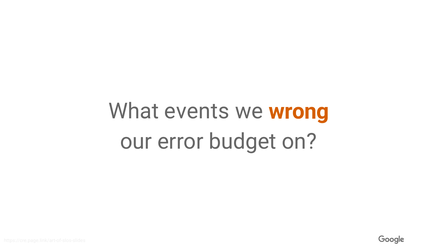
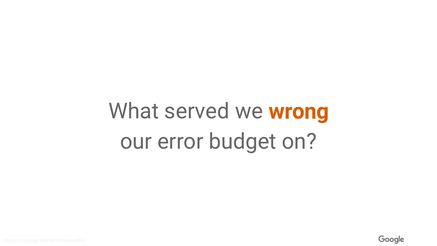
events: events -> served
